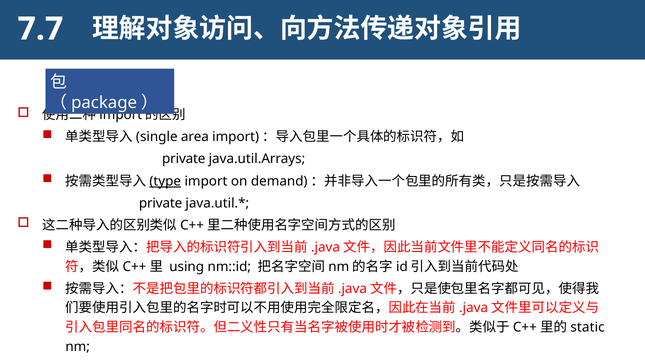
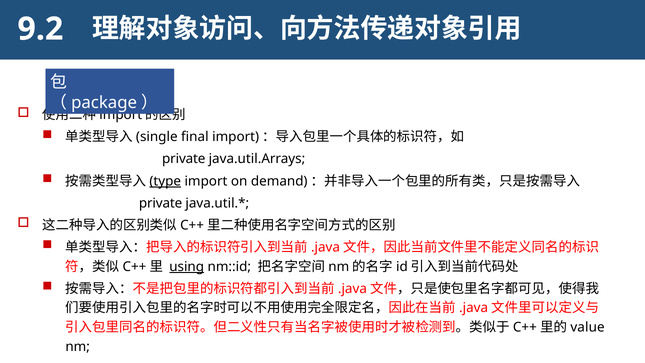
7.7: 7.7 -> 9.2
area: area -> final
using underline: none -> present
static: static -> value
